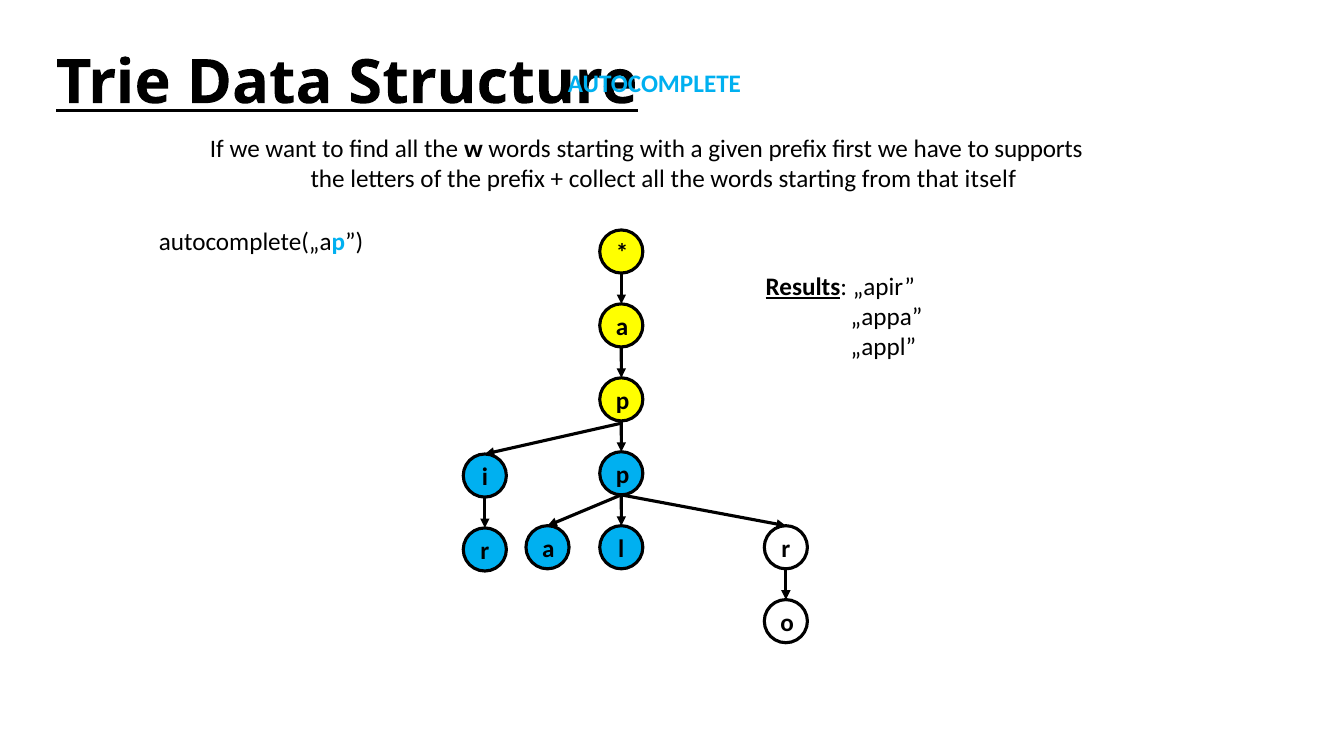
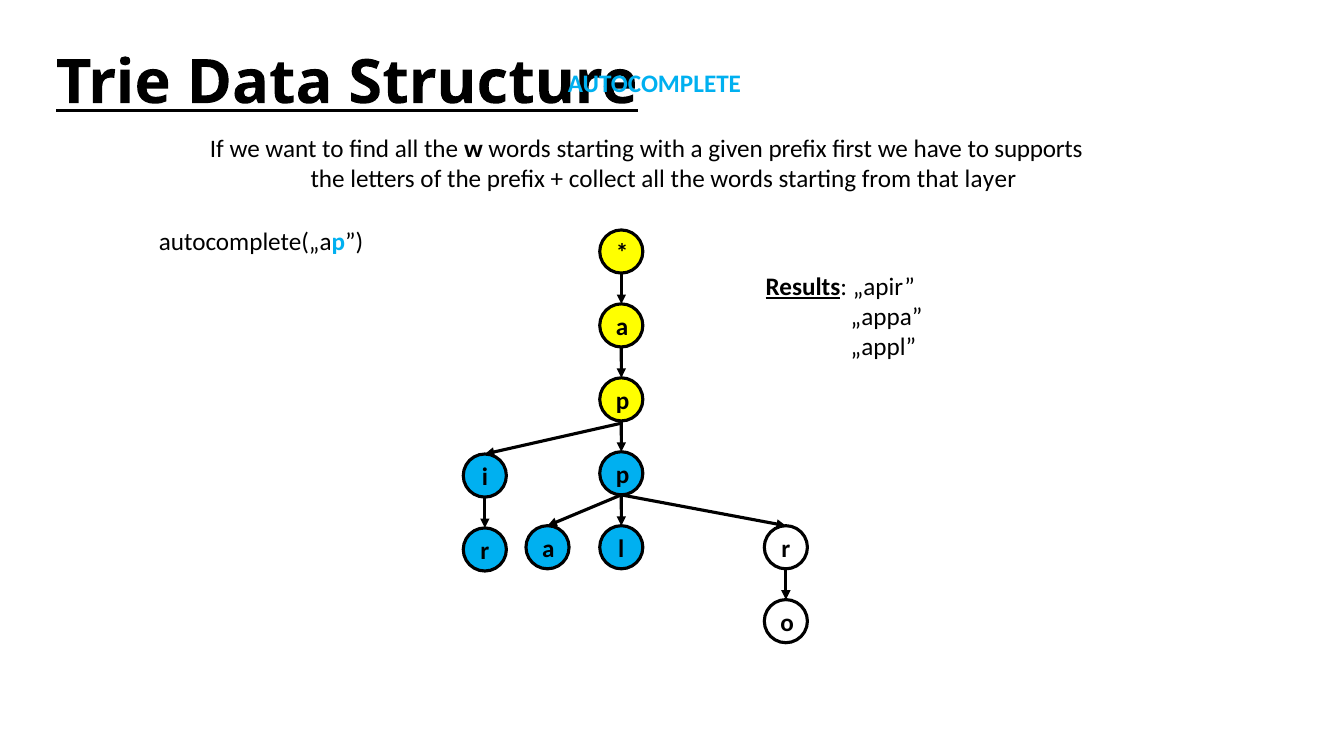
itself: itself -> layer
